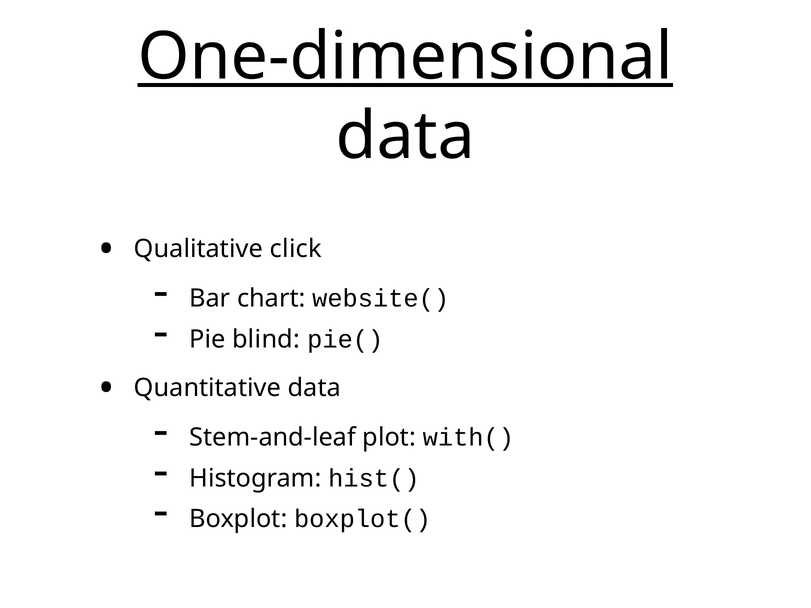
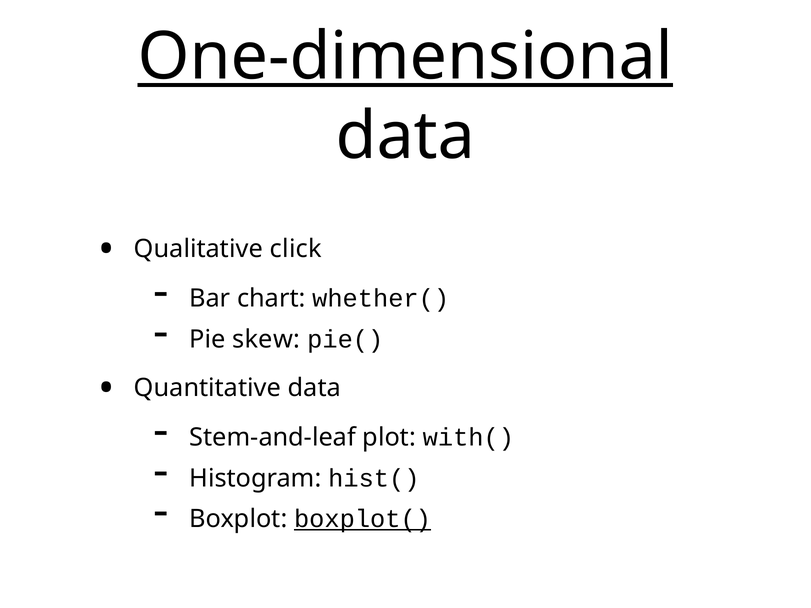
website(: website( -> whether(
blind: blind -> skew
boxplot( underline: none -> present
